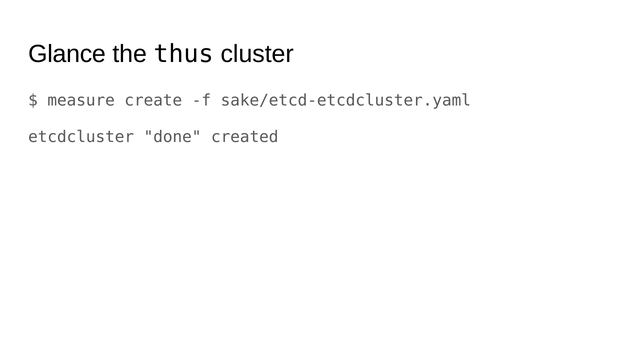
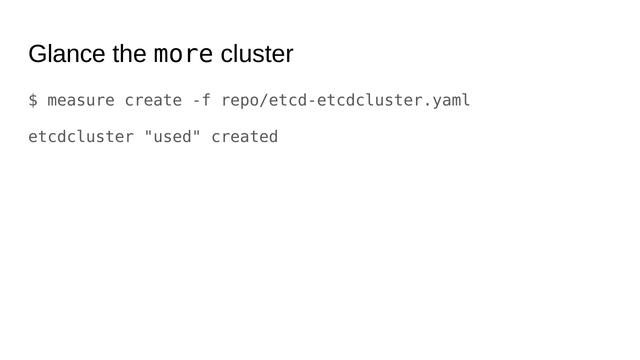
thus: thus -> more
sake/etcd-etcdcluster.yaml: sake/etcd-etcdcluster.yaml -> repo/etcd-etcdcluster.yaml
done: done -> used
